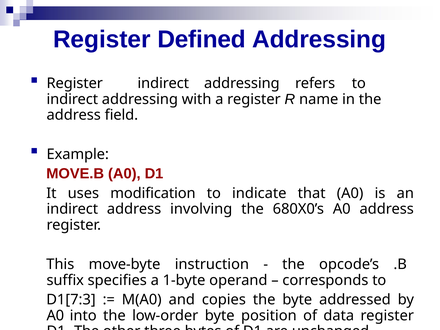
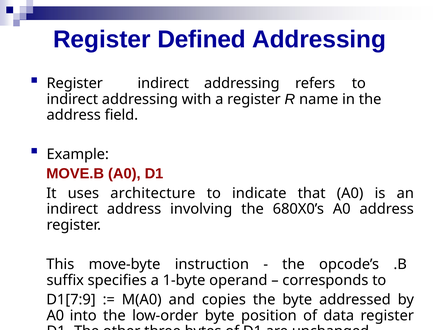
modification: modification -> architecture
D1[7:3: D1[7:3 -> D1[7:9
